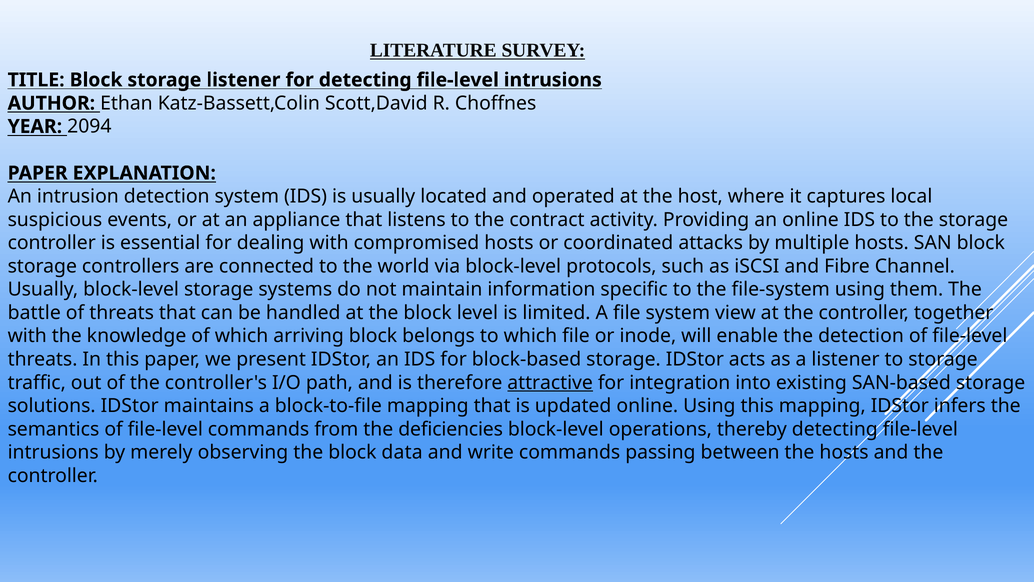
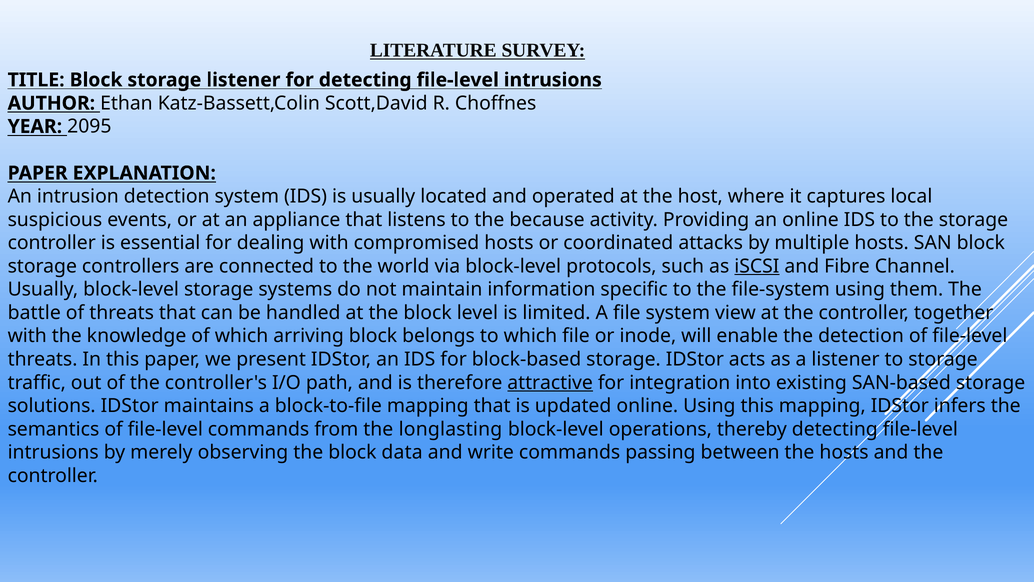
2094: 2094 -> 2095
contract: contract -> because
iSCSI underline: none -> present
deficiencies: deficiencies -> longlasting
